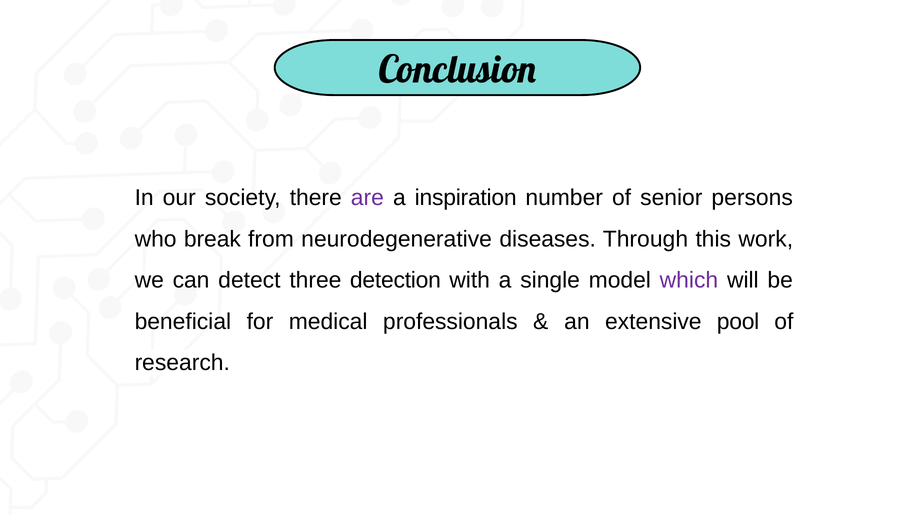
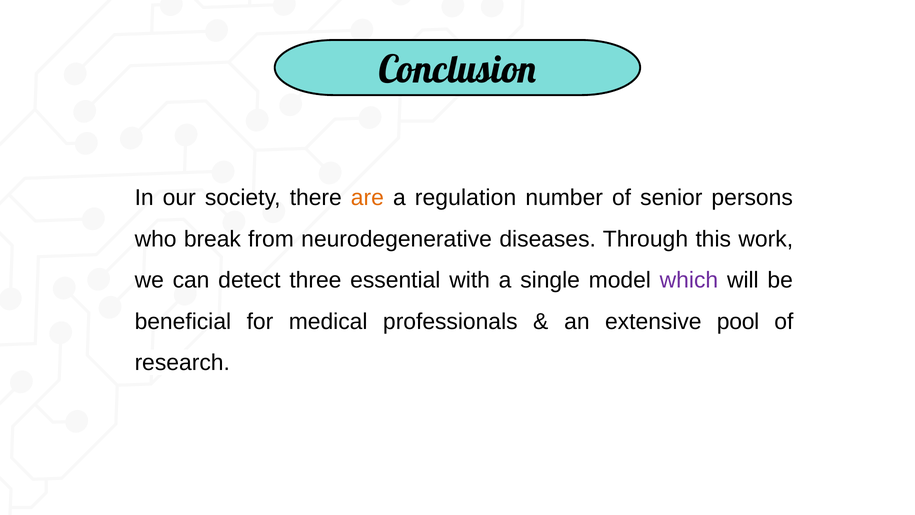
are colour: purple -> orange
inspiration: inspiration -> regulation
detection: detection -> essential
